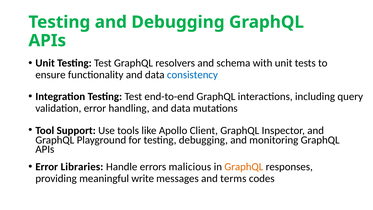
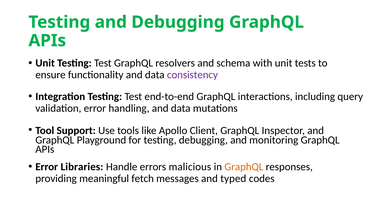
consistency colour: blue -> purple
write: write -> fetch
terms: terms -> typed
